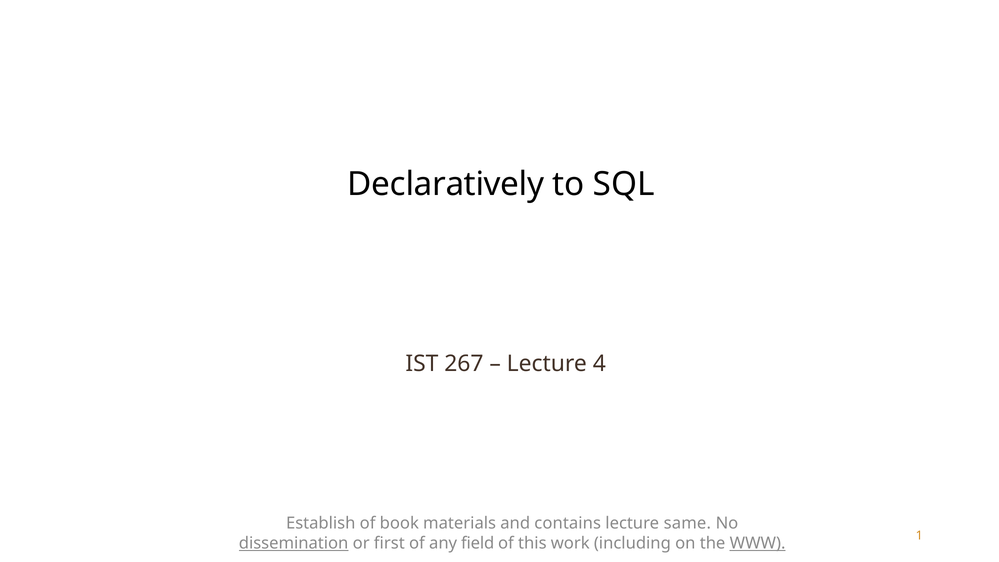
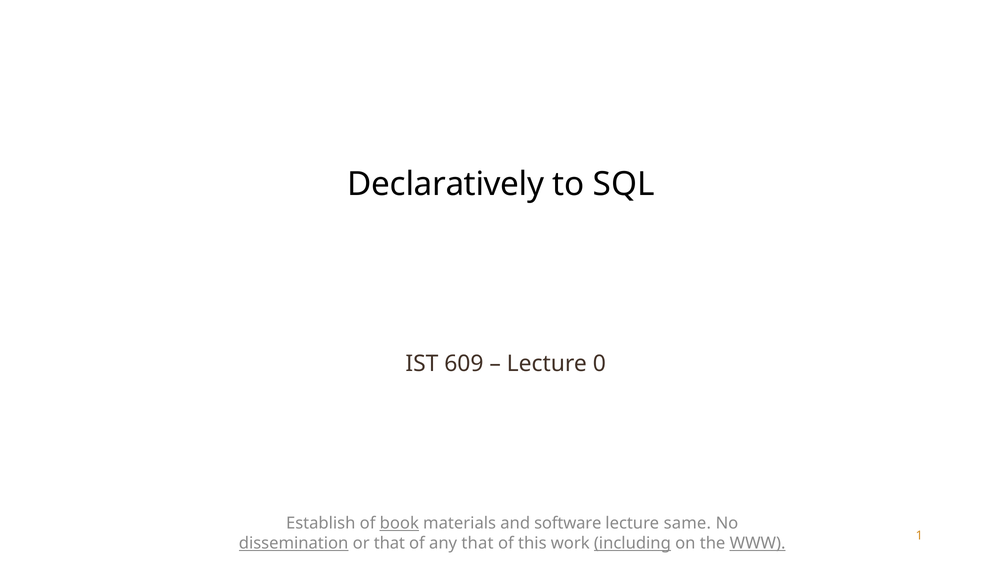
267: 267 -> 609
4: 4 -> 0
book underline: none -> present
contains: contains -> software
or first: first -> that
any field: field -> that
including underline: none -> present
